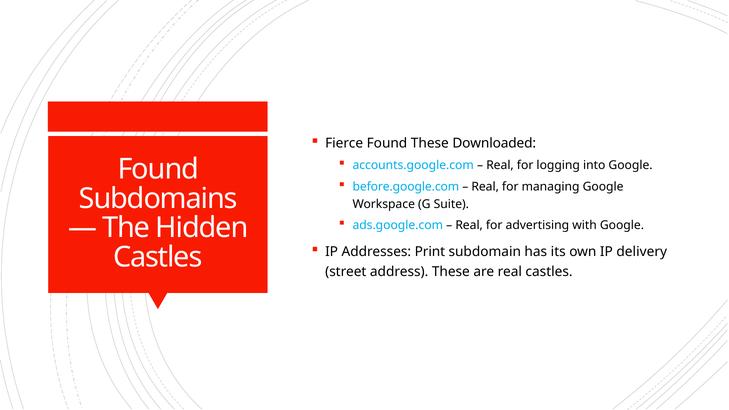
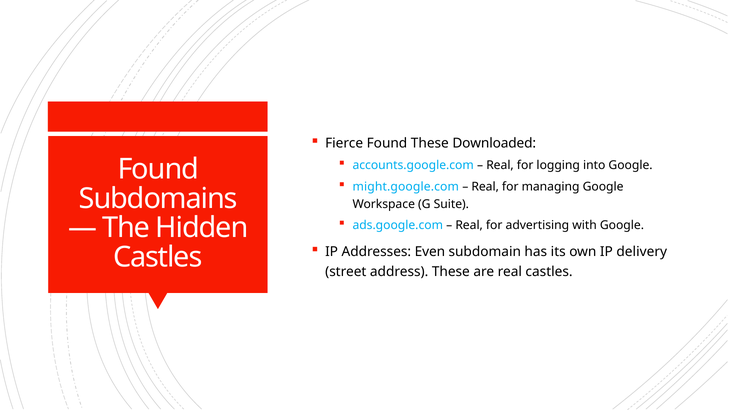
before.google.com: before.google.com -> might.google.com
Print: Print -> Even
